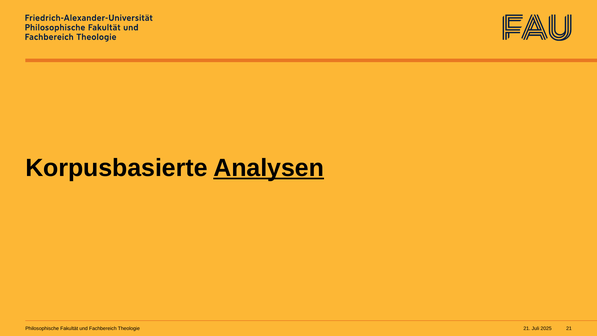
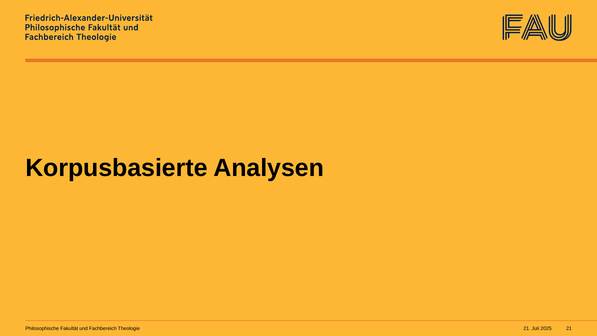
Analysen underline: present -> none
